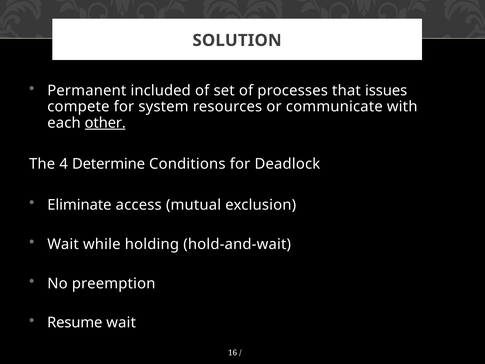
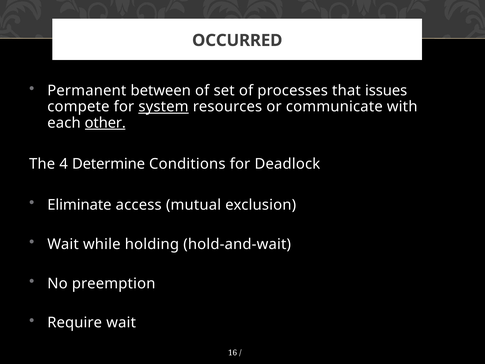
SOLUTION: SOLUTION -> OCCURRED
included: included -> between
system underline: none -> present
Resume: Resume -> Require
